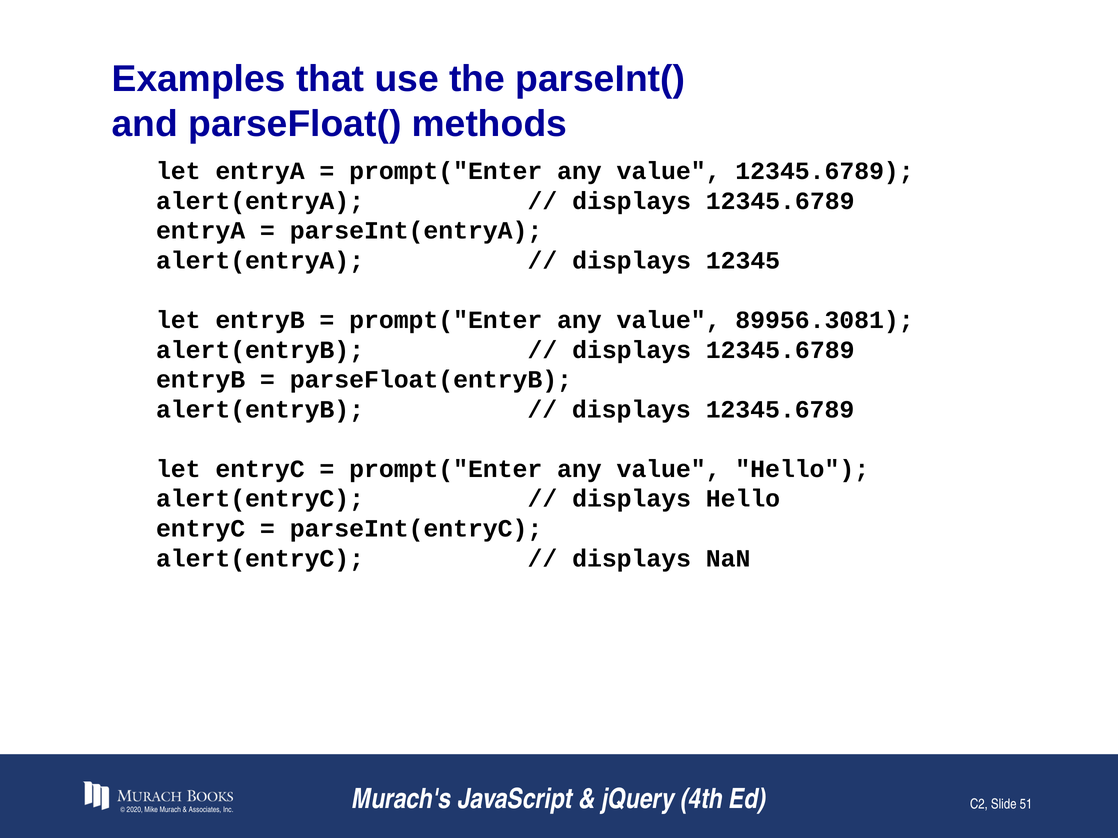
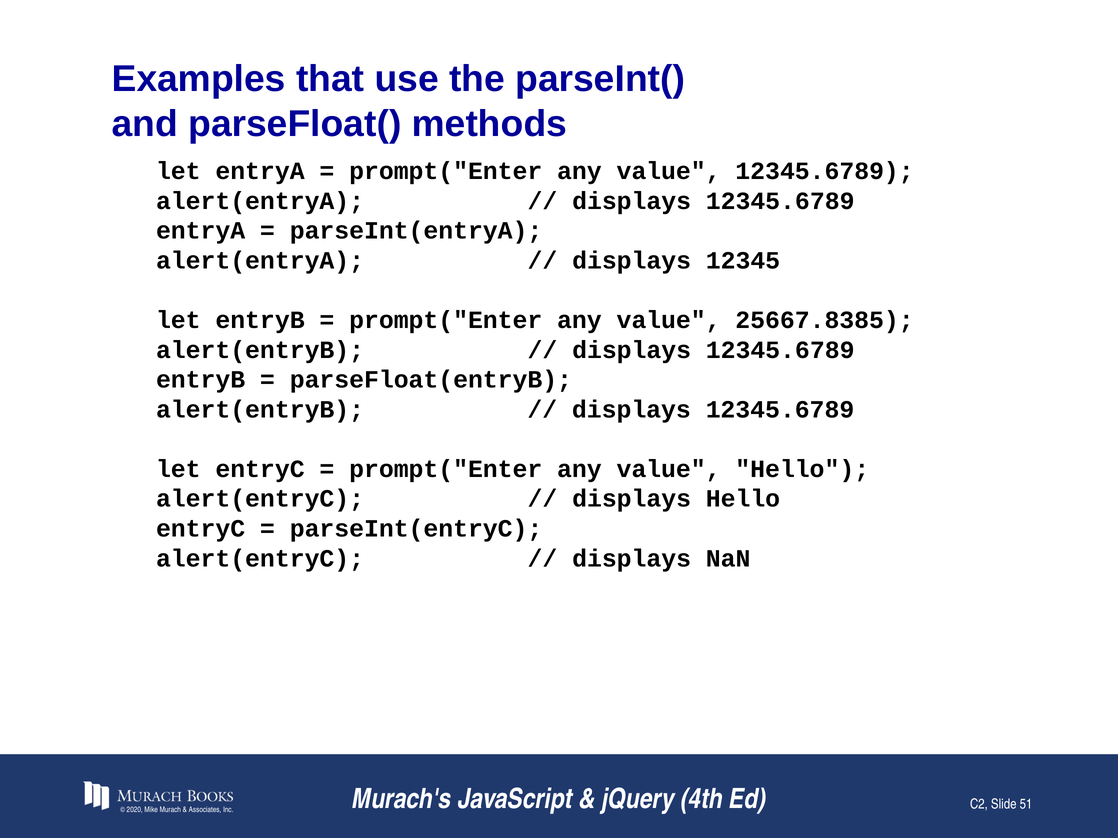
89956.3081: 89956.3081 -> 25667.8385
